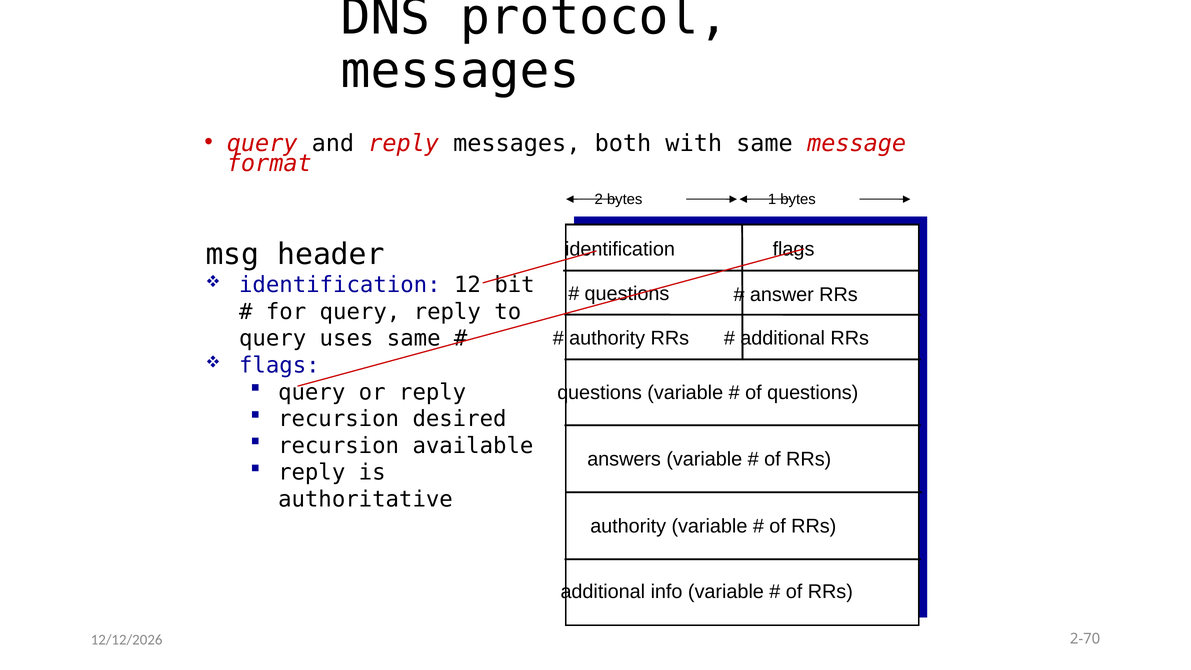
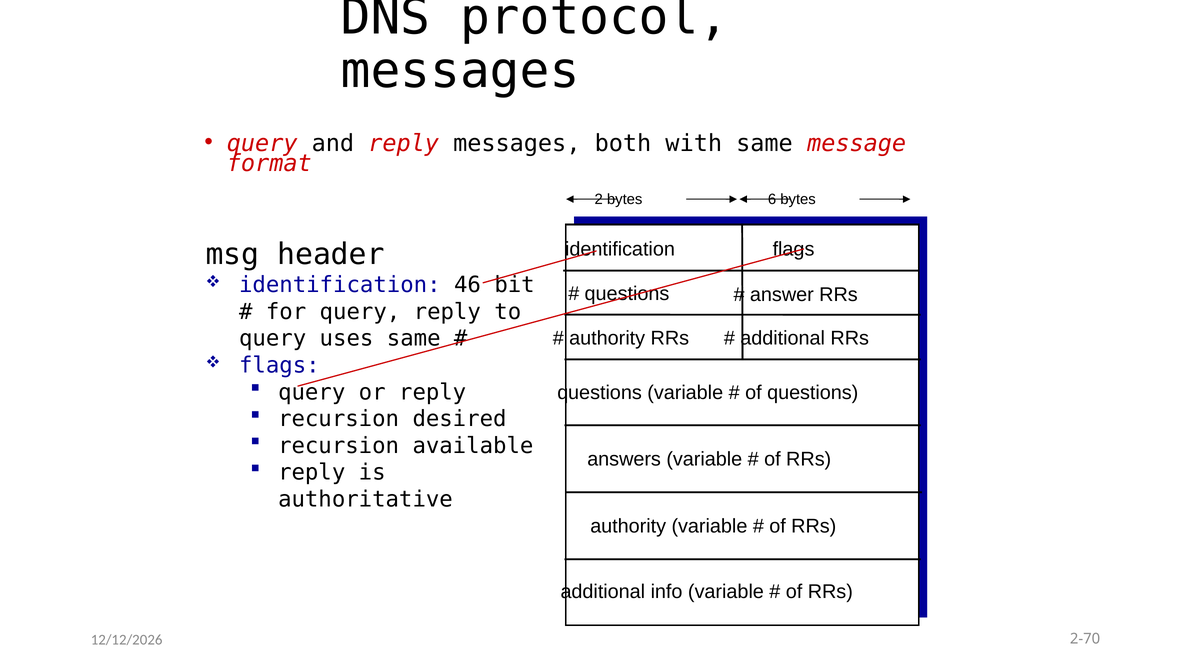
1: 1 -> 6
12: 12 -> 46
